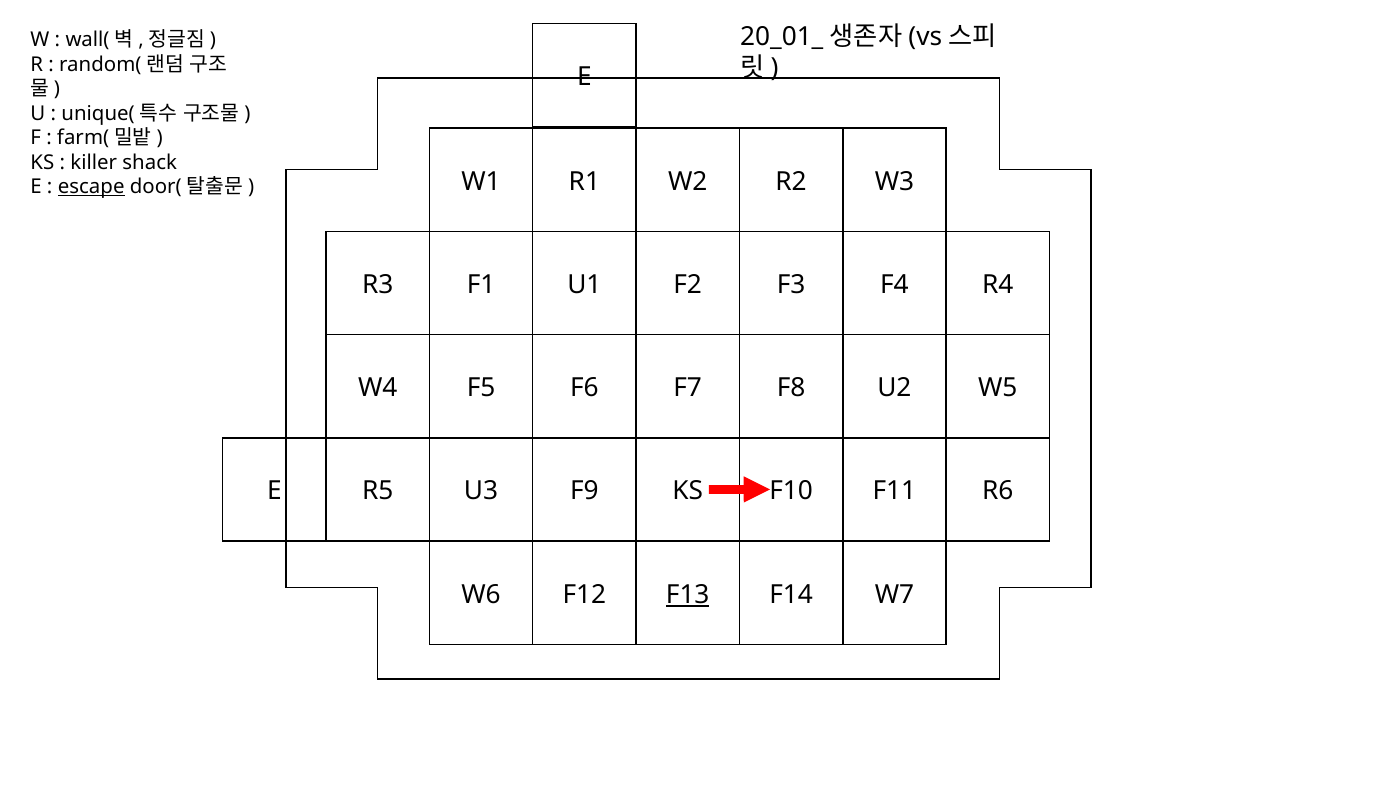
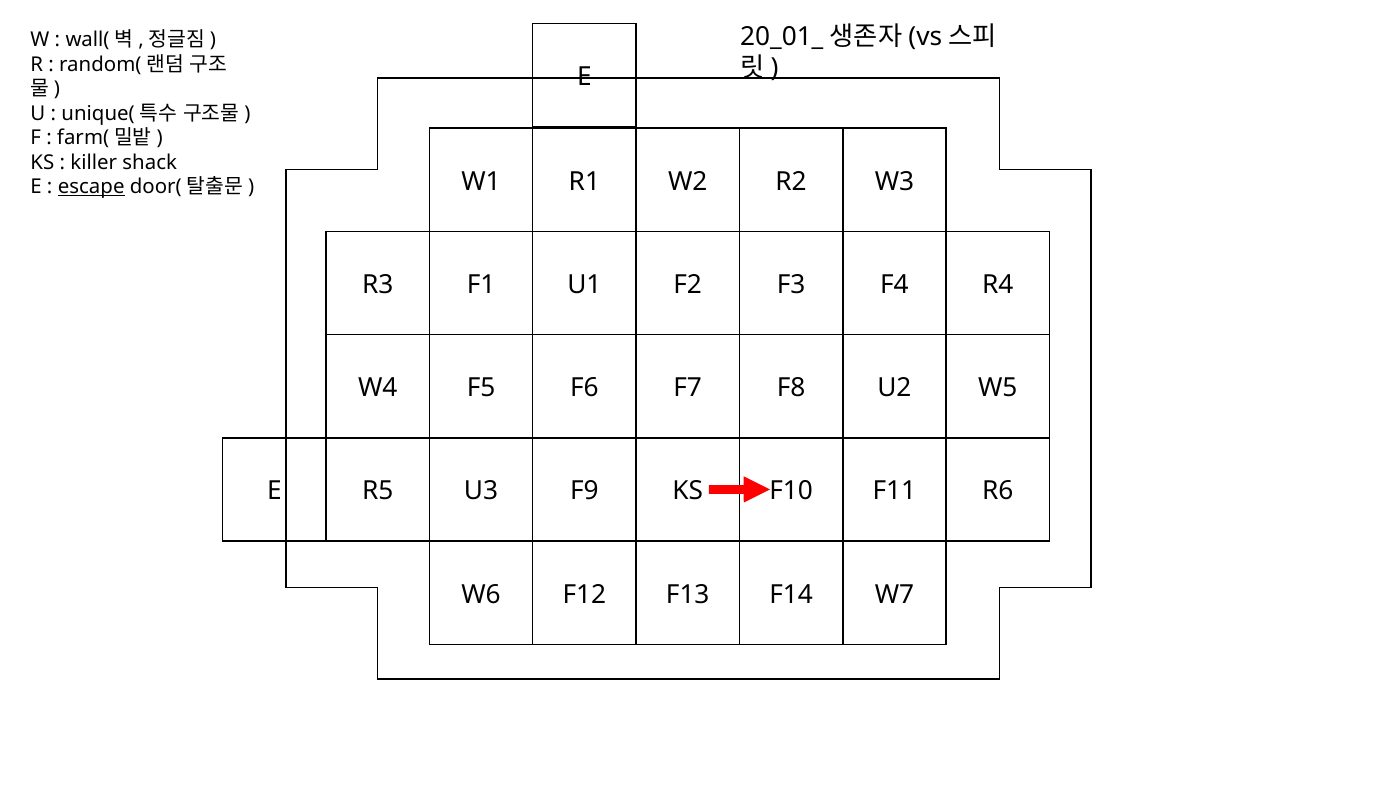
F13 underline: present -> none
